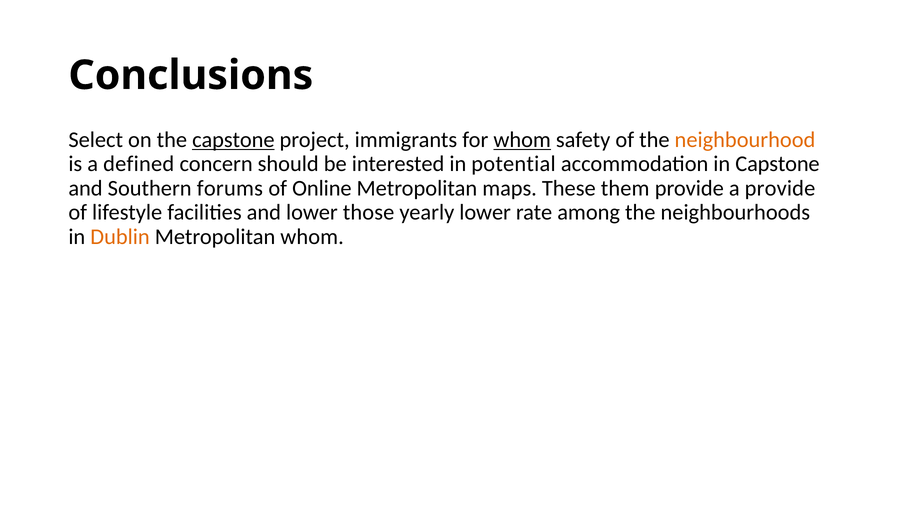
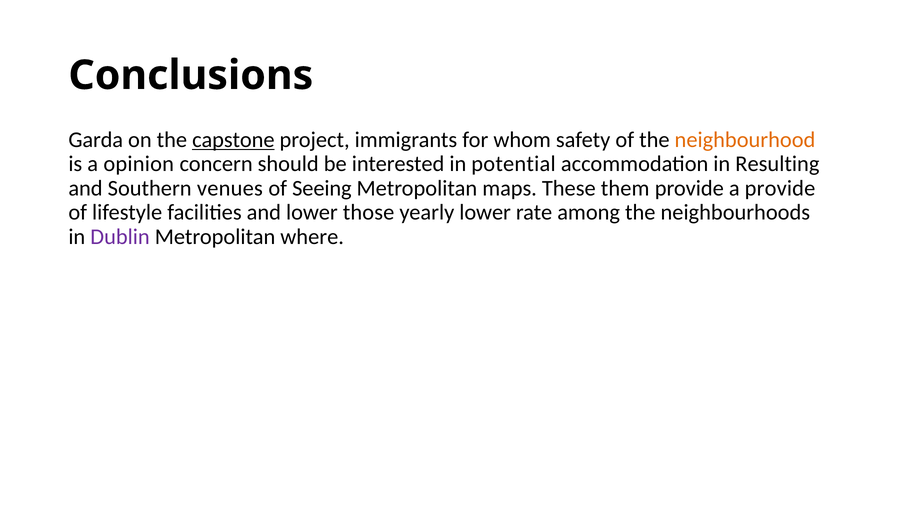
Select: Select -> Garda
whom at (522, 140) underline: present -> none
defined: defined -> opinion
in Capstone: Capstone -> Resulting
forums: forums -> venues
Online: Online -> Seeing
Dublin colour: orange -> purple
Metropolitan whom: whom -> where
